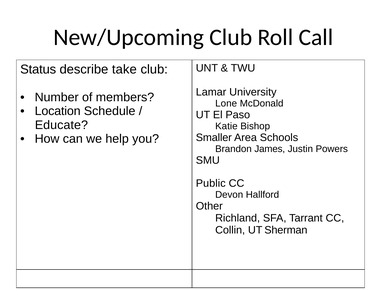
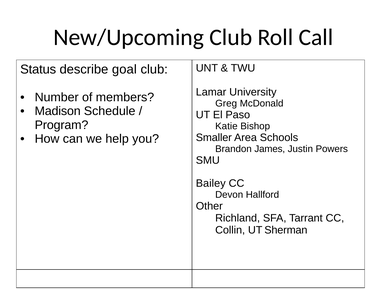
take: take -> goal
Lone: Lone -> Greg
Location: Location -> Madison
Educate: Educate -> Program
Public: Public -> Bailey
